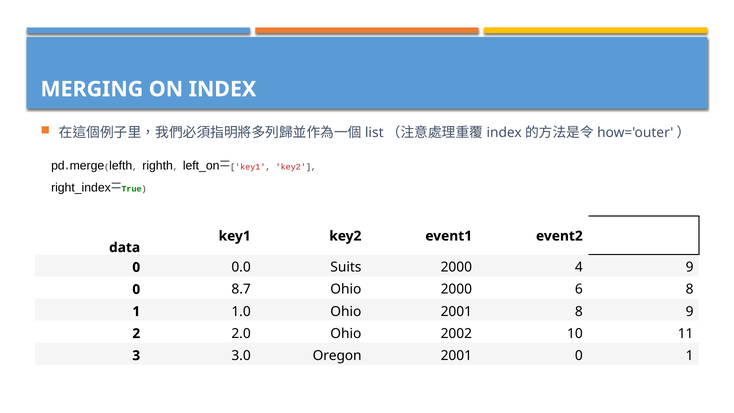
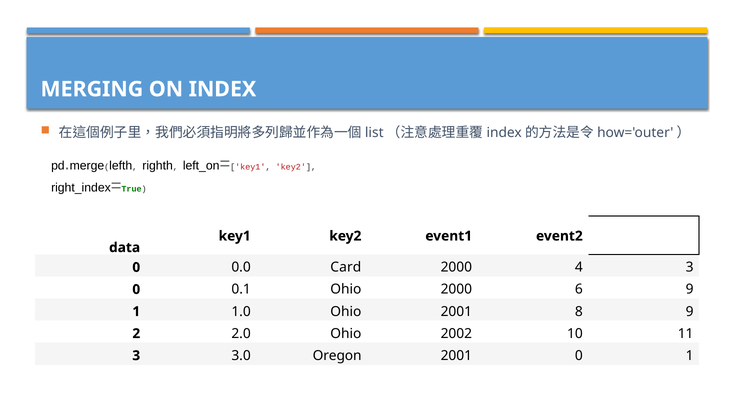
Suits: Suits -> Card
4 9: 9 -> 3
8.7: 8.7 -> 0.1
6 8: 8 -> 9
